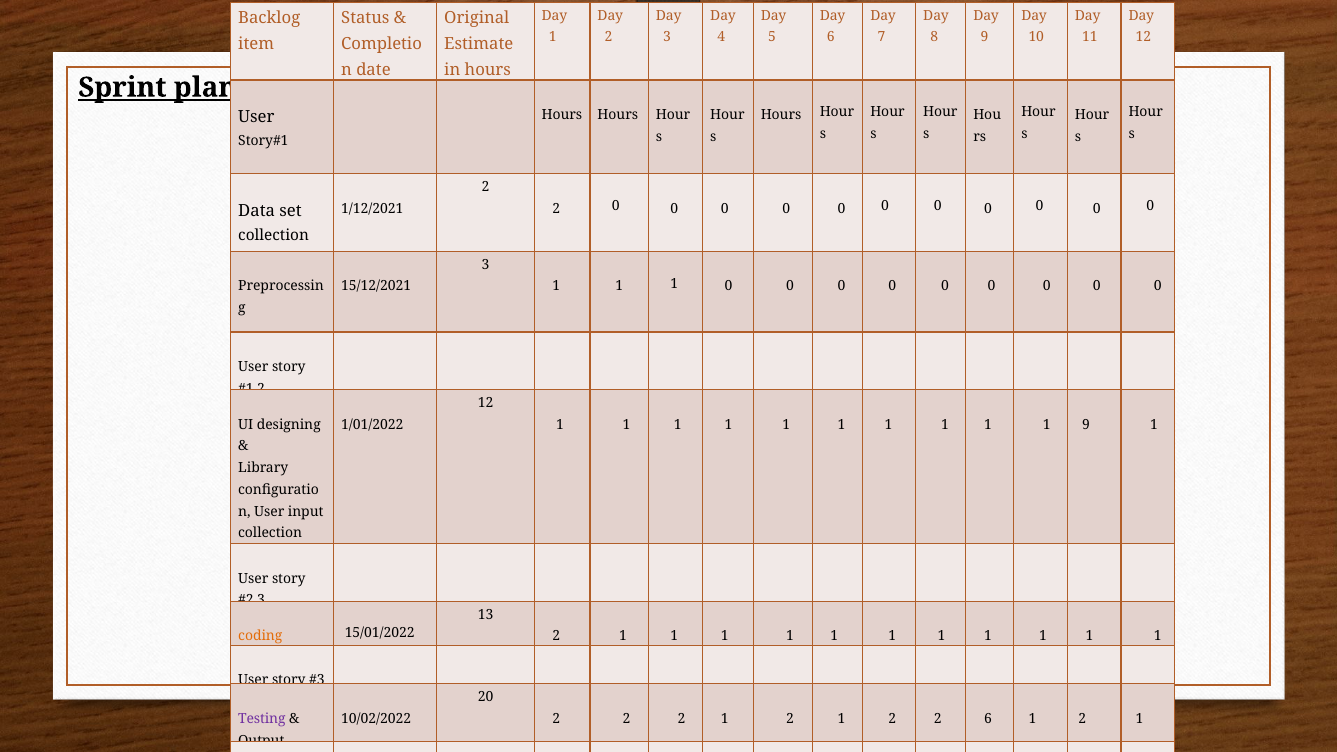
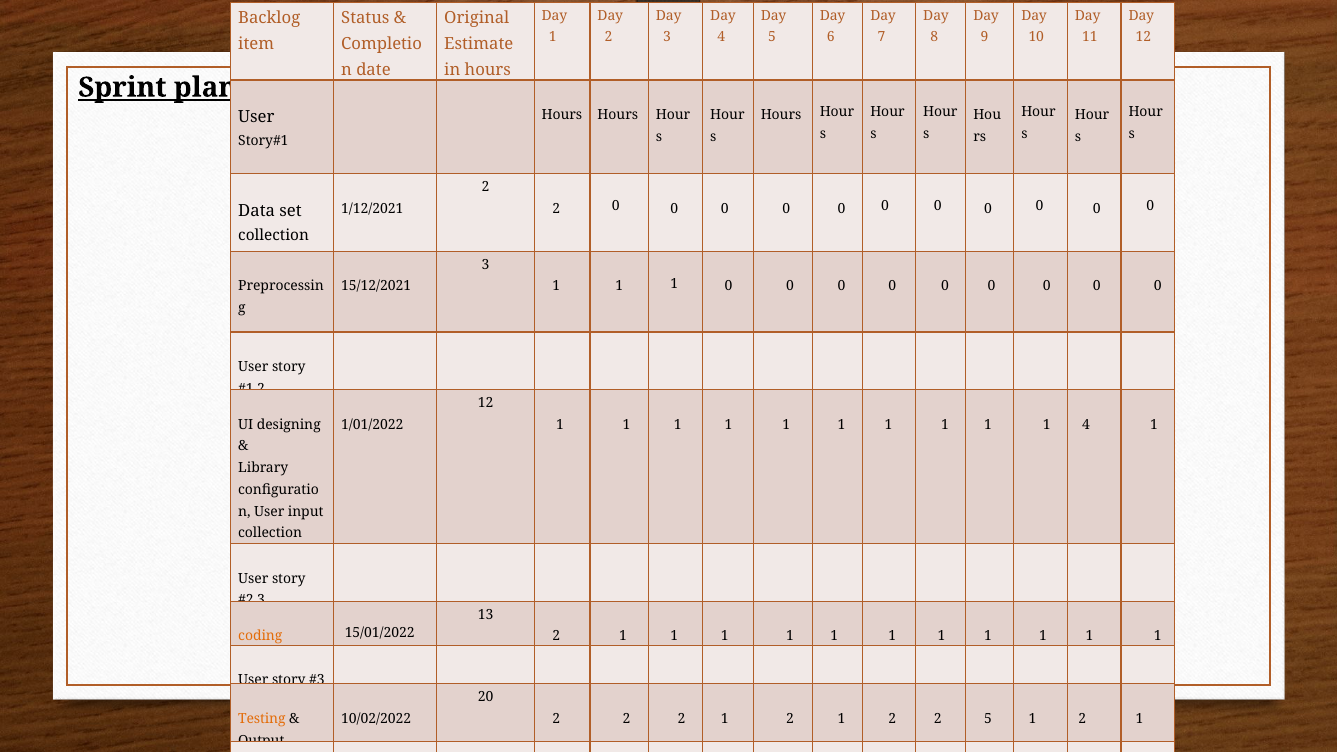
1 9: 9 -> 4
Testing colour: purple -> orange
2 6: 6 -> 5
